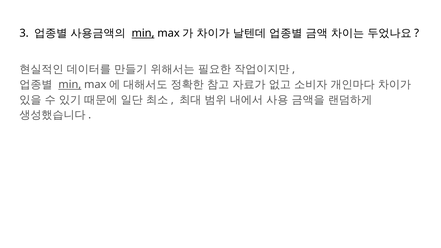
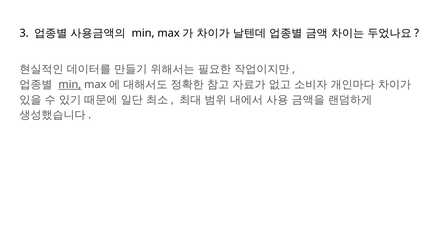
min at (143, 33) underline: present -> none
